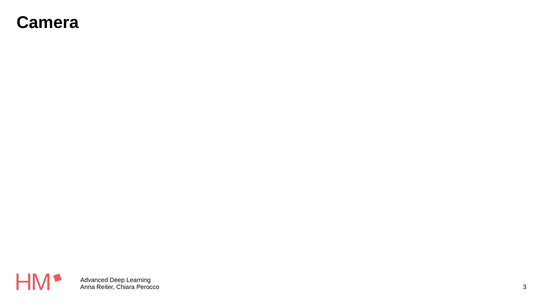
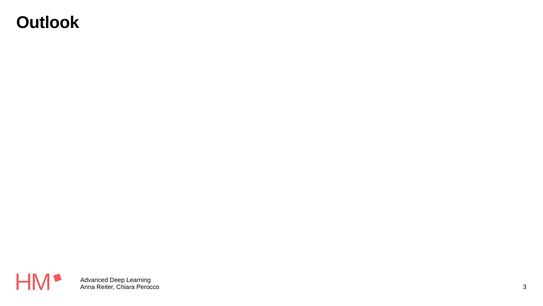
Camera: Camera -> Outlook
